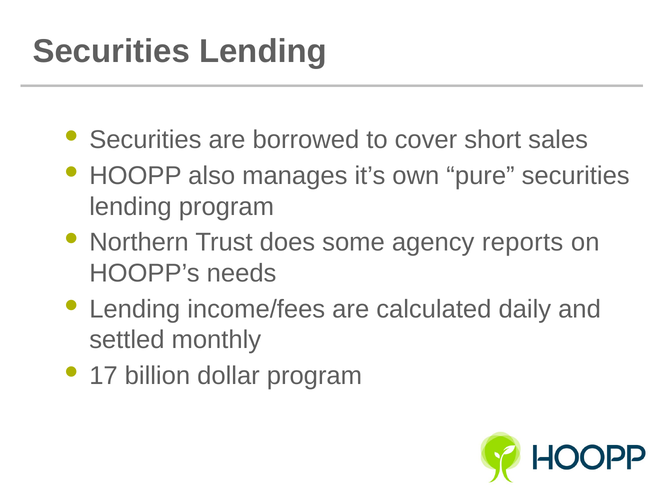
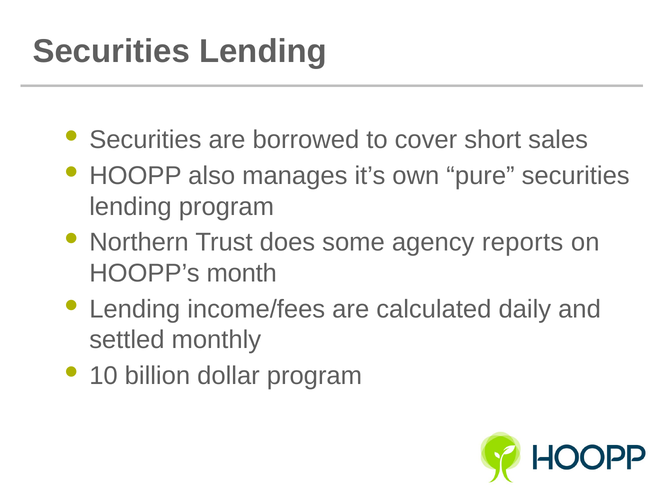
needs: needs -> month
17: 17 -> 10
